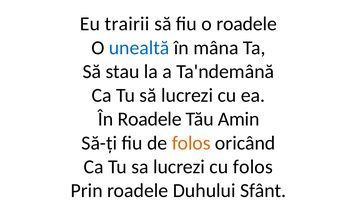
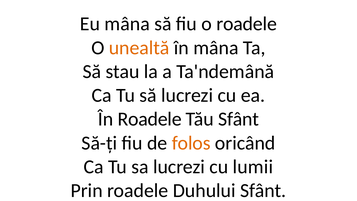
Eu trairii: trairii -> mâna
unealtă colour: blue -> orange
Tău Amin: Amin -> Sfânt
cu folos: folos -> lumii
